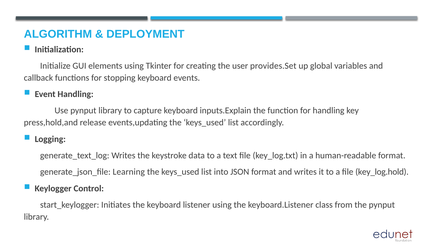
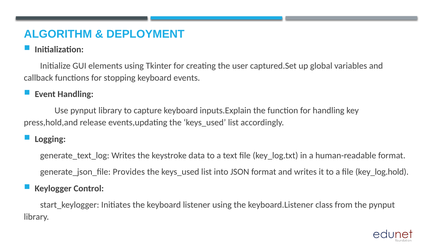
provides.Set: provides.Set -> captured.Set
Learning: Learning -> Provides
